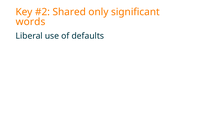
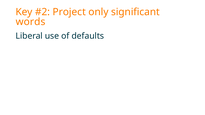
Shared: Shared -> Project
